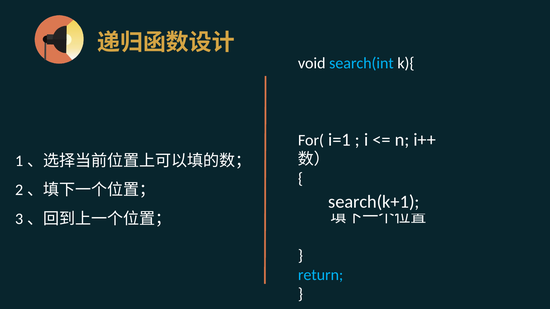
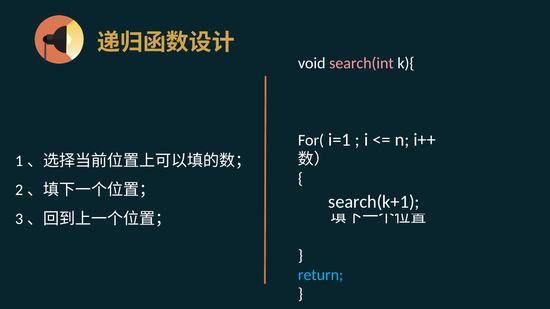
search(int colour: light blue -> pink
